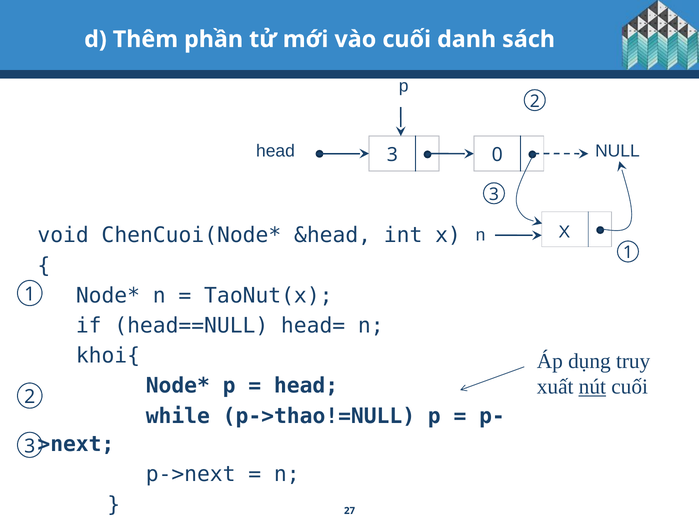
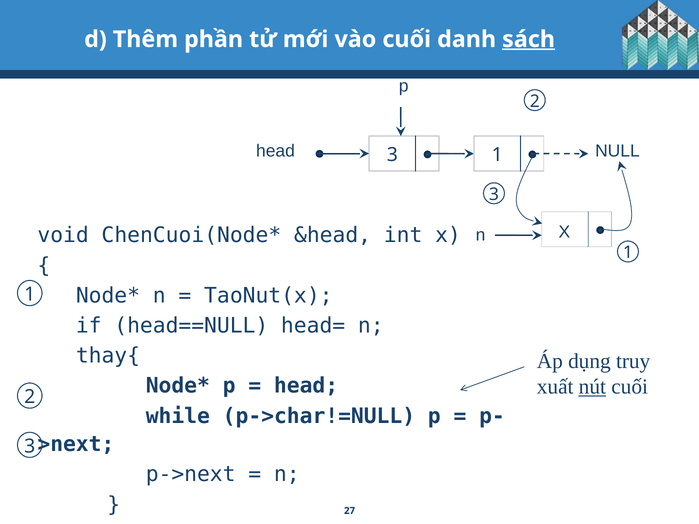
sách underline: none -> present
0 at (497, 155): 0 -> 1
khỏi{: khỏi{ -> thay{
p->thao!=NULL: p->thao!=NULL -> p->char!=NULL
